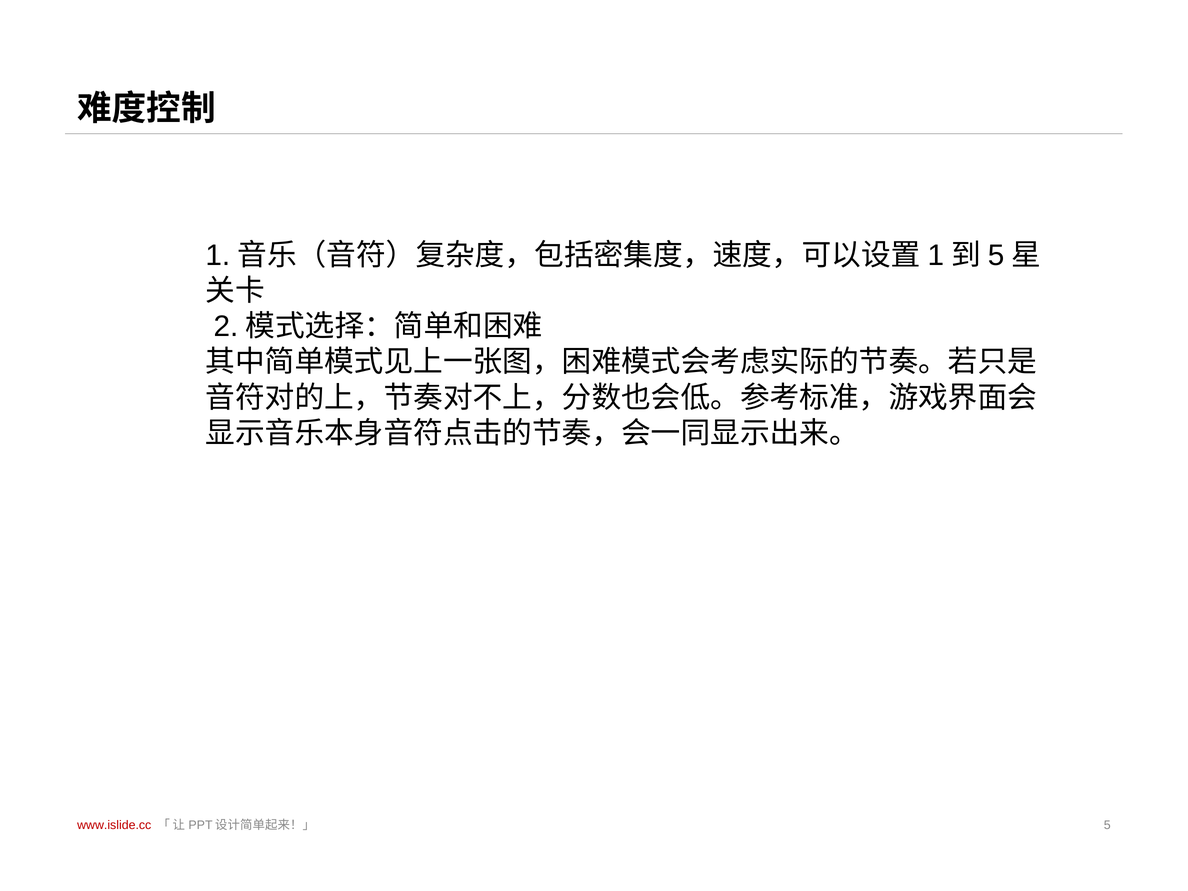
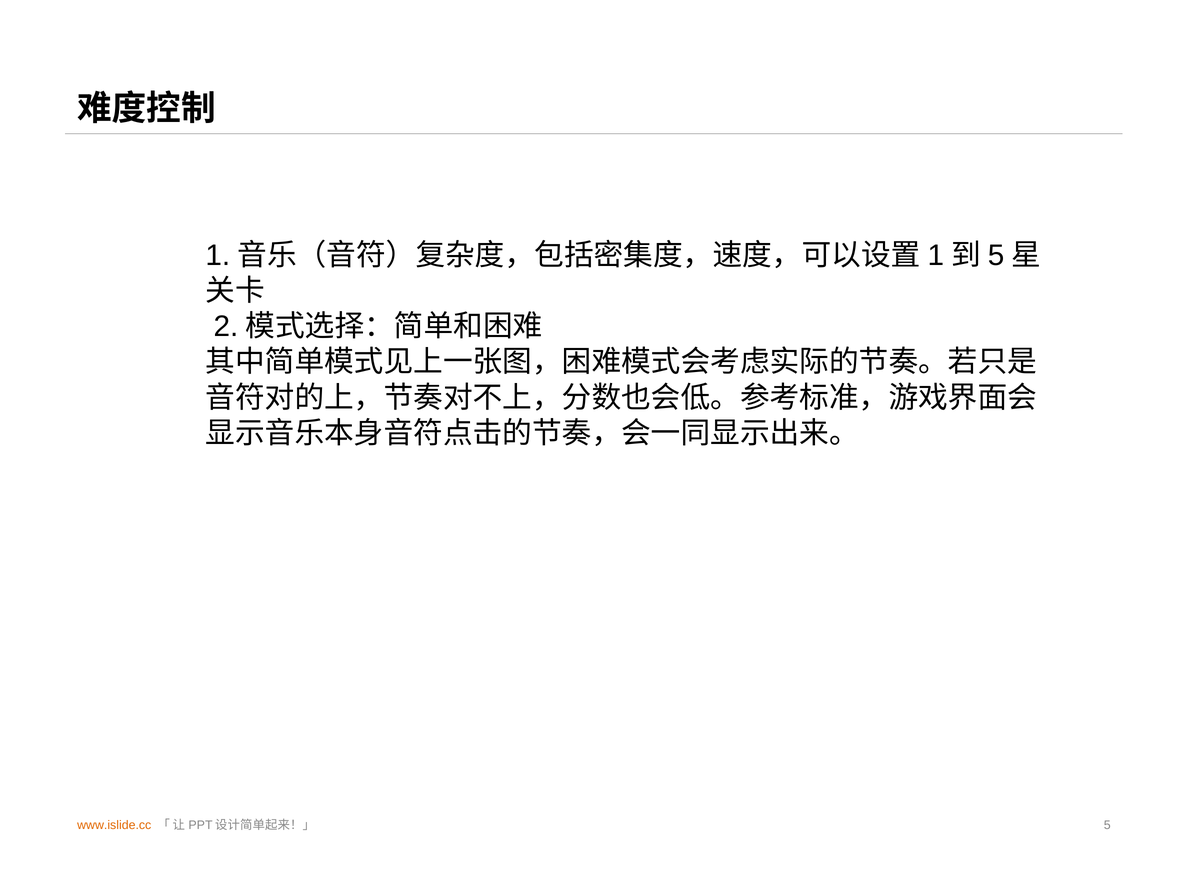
www.islide.cc colour: red -> orange
